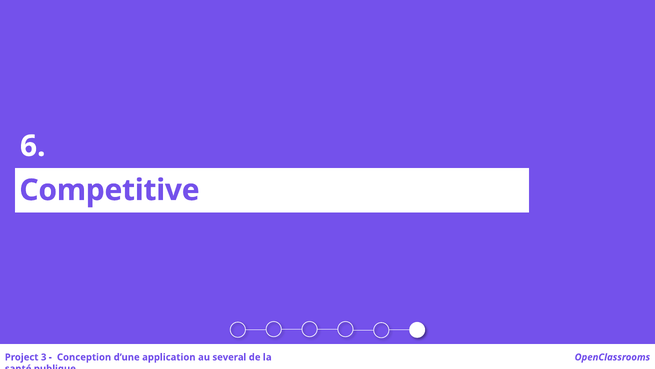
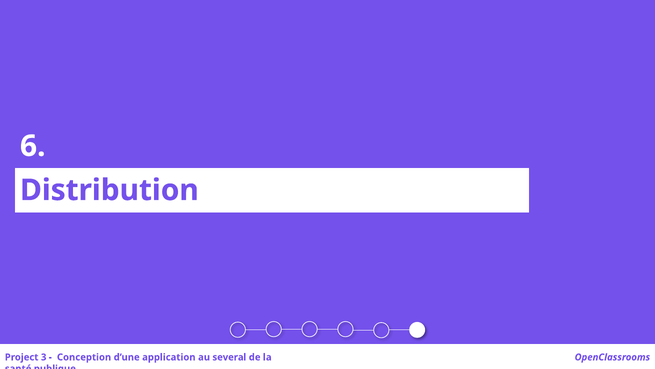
Competitive: Competitive -> Distribution
